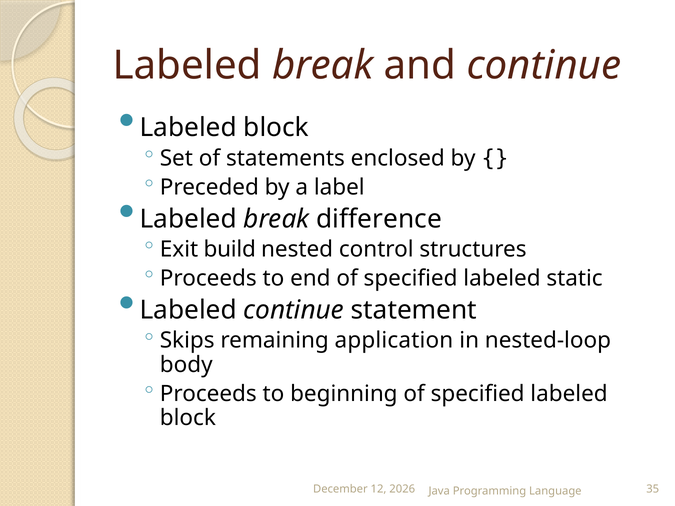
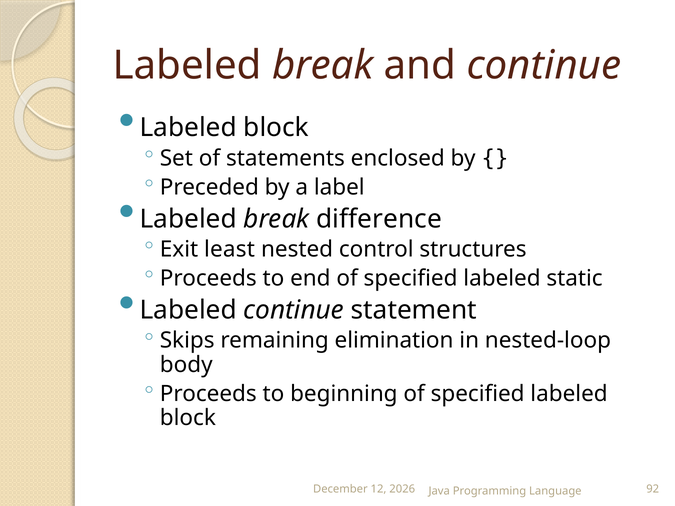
build: build -> least
application: application -> elimination
35: 35 -> 92
